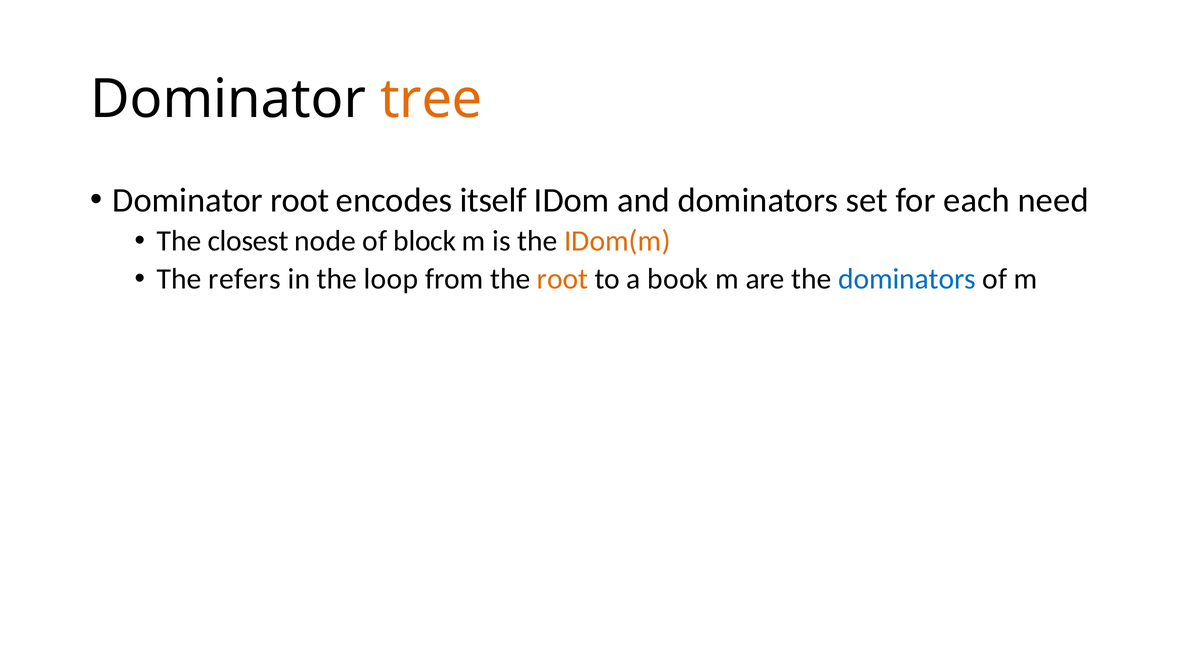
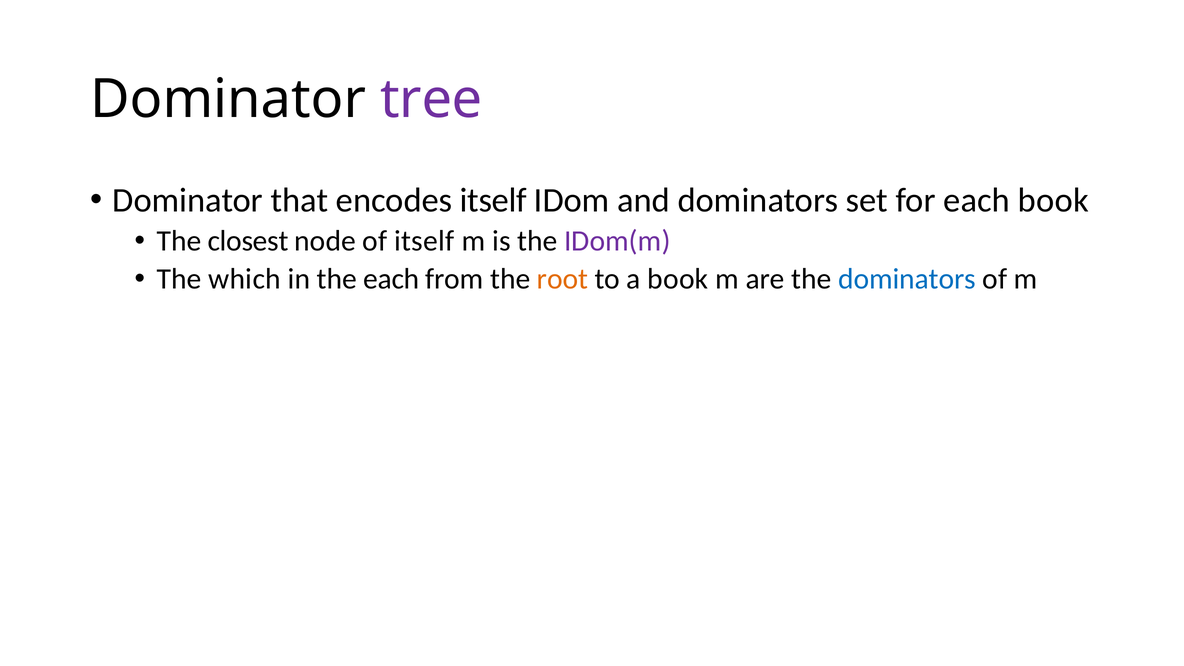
tree colour: orange -> purple
Dominator root: root -> that
each need: need -> book
of block: block -> itself
IDom(m colour: orange -> purple
refers: refers -> which
the loop: loop -> each
